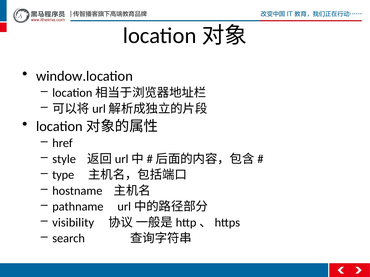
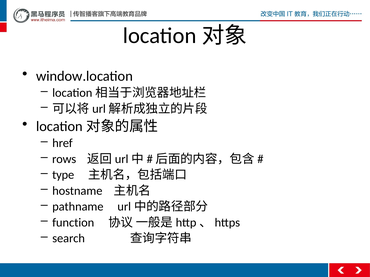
style: style -> rows
visibility: visibility -> function
